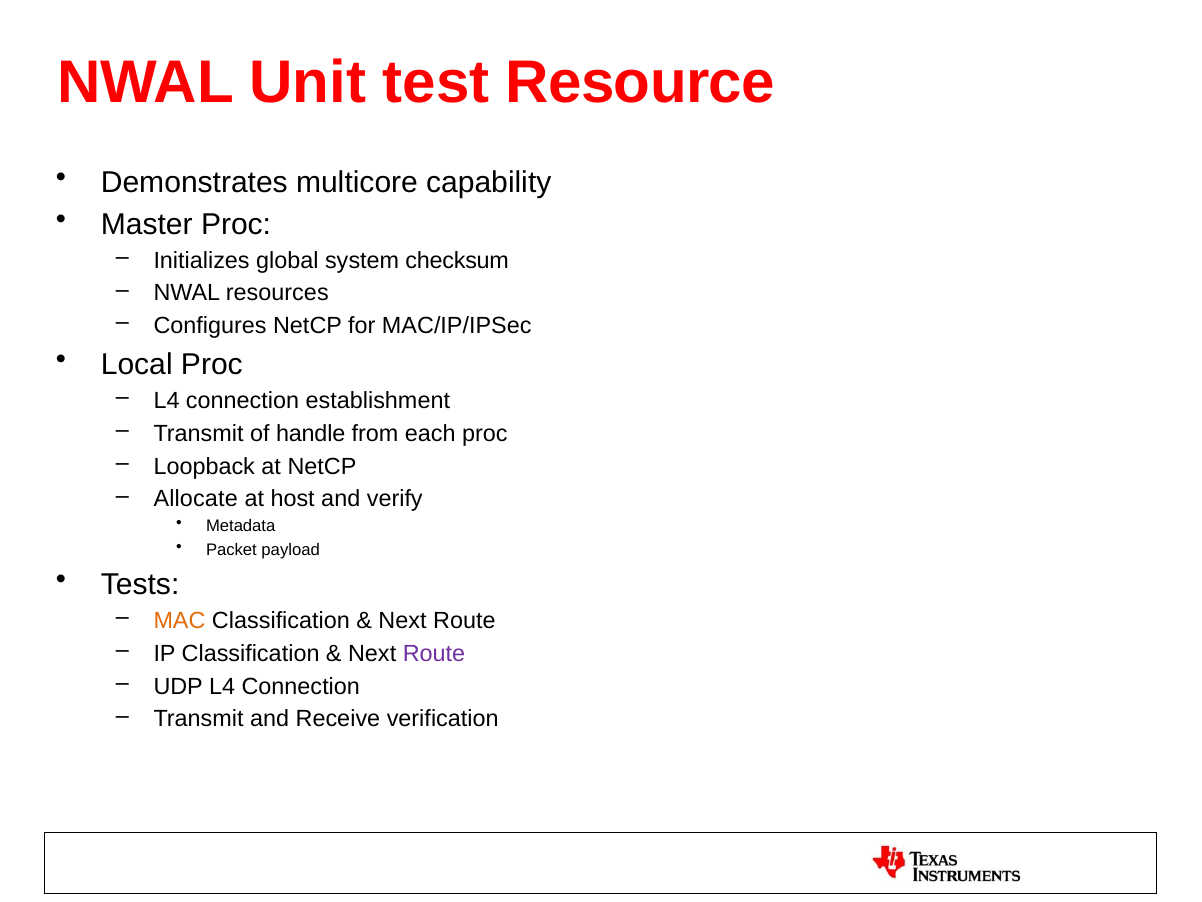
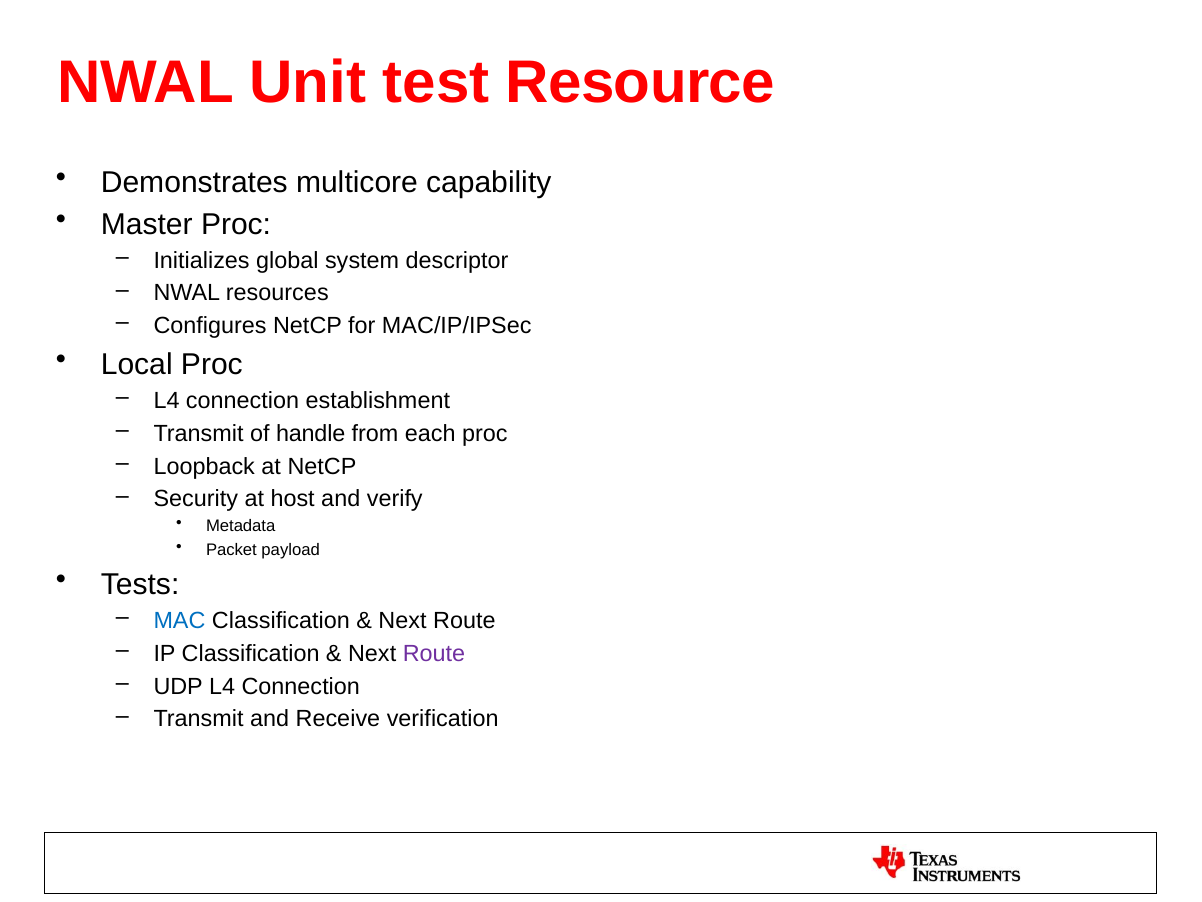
checksum: checksum -> descriptor
Allocate: Allocate -> Security
MAC colour: orange -> blue
